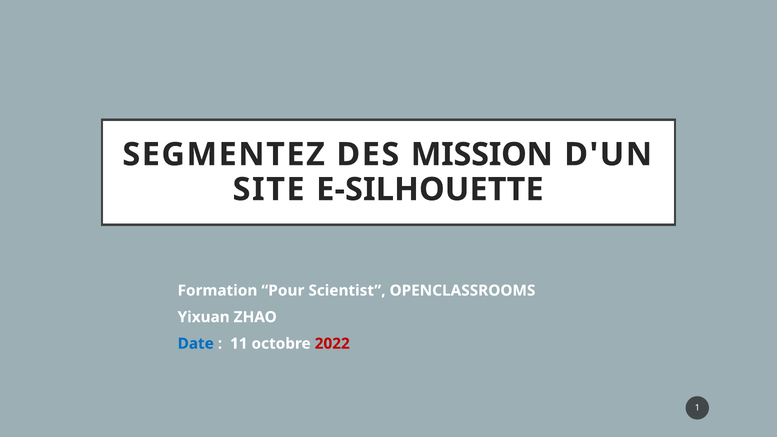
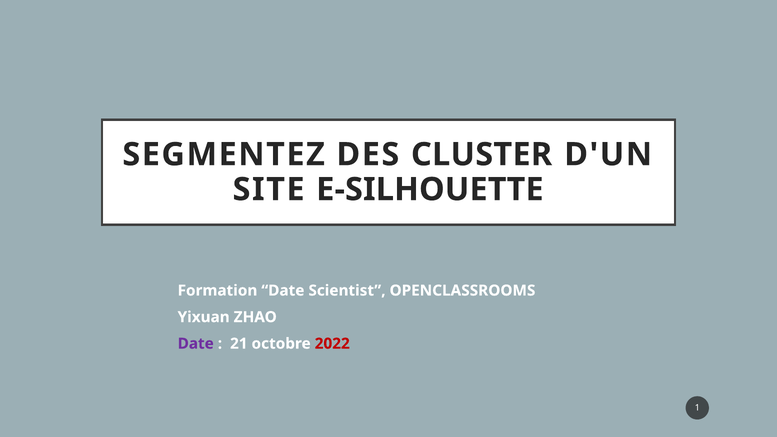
MISSION: MISSION -> CLUSTER
Formation Pour: Pour -> Date
Date at (196, 344) colour: blue -> purple
11: 11 -> 21
